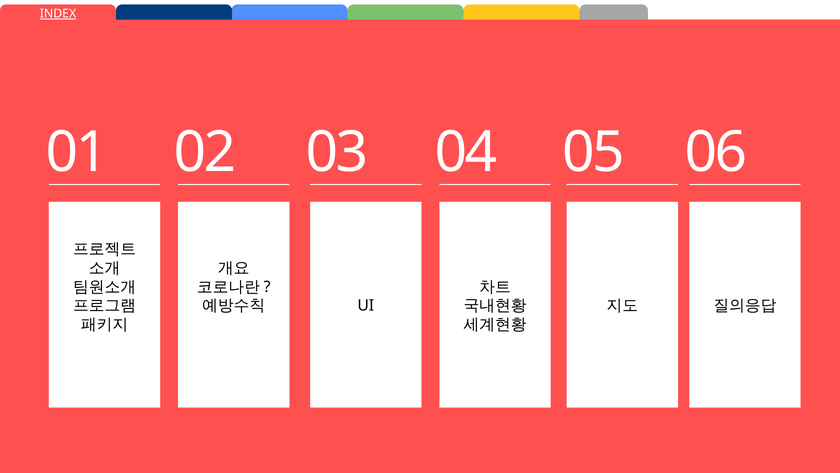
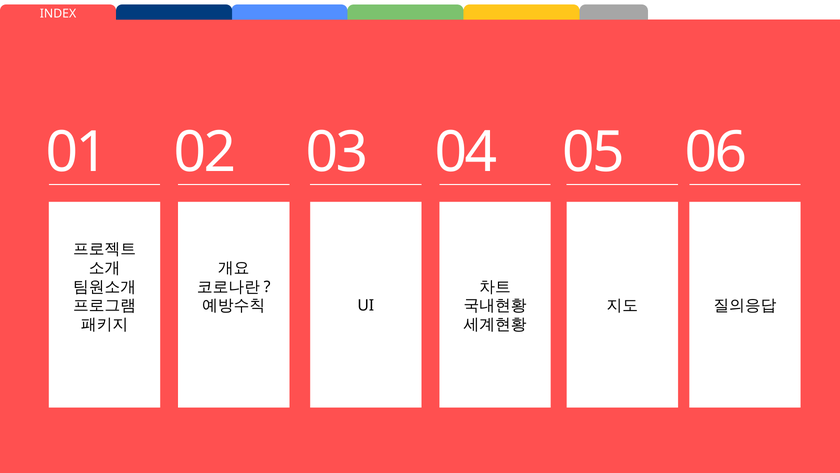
INDEX underline: present -> none
